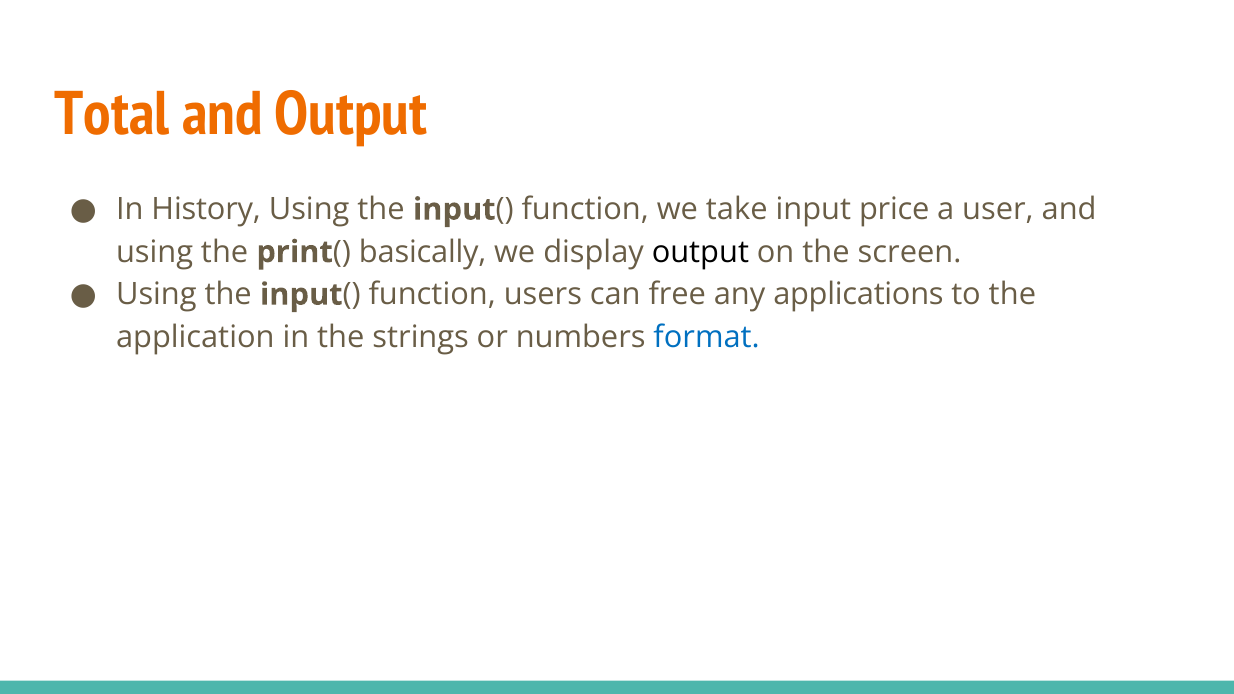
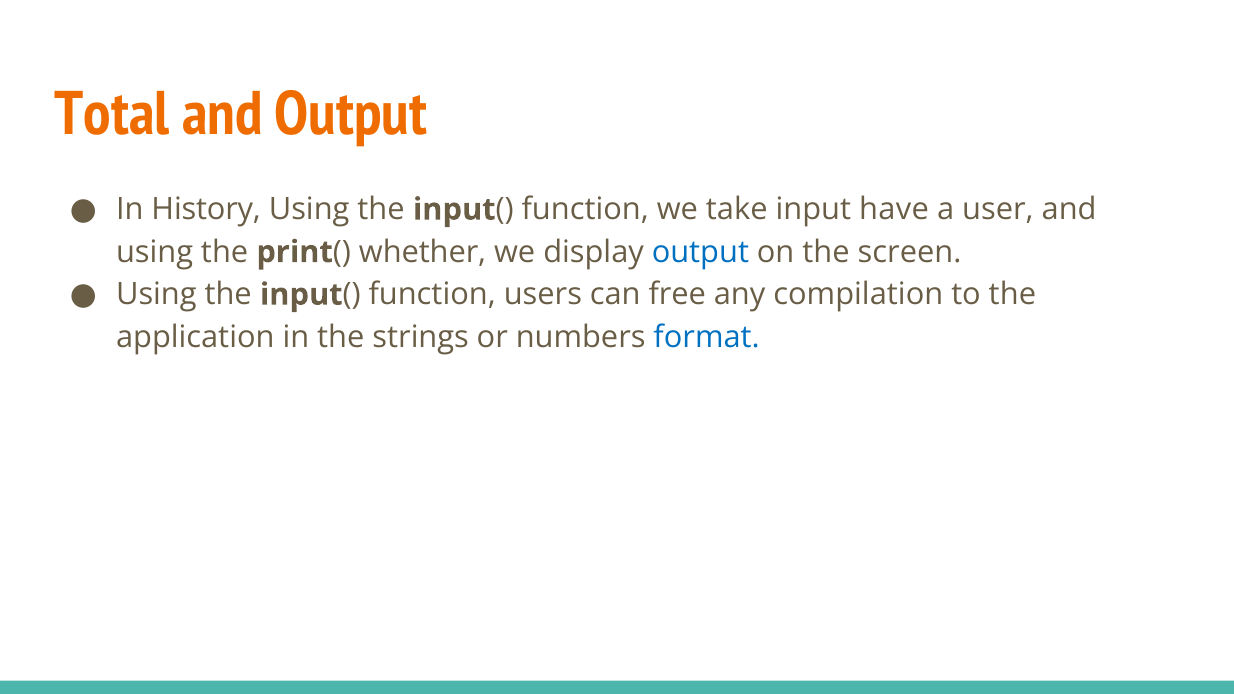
price: price -> have
basically: basically -> whether
output at (700, 252) colour: black -> blue
applications: applications -> compilation
